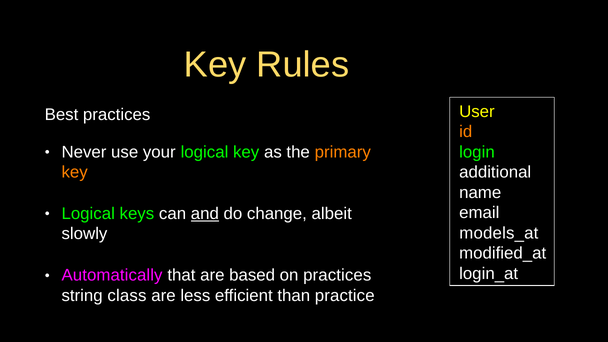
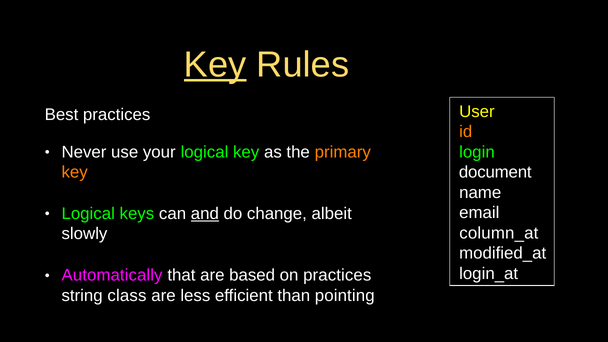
Key at (215, 65) underline: none -> present
additional: additional -> document
models_at: models_at -> column_at
practice: practice -> pointing
